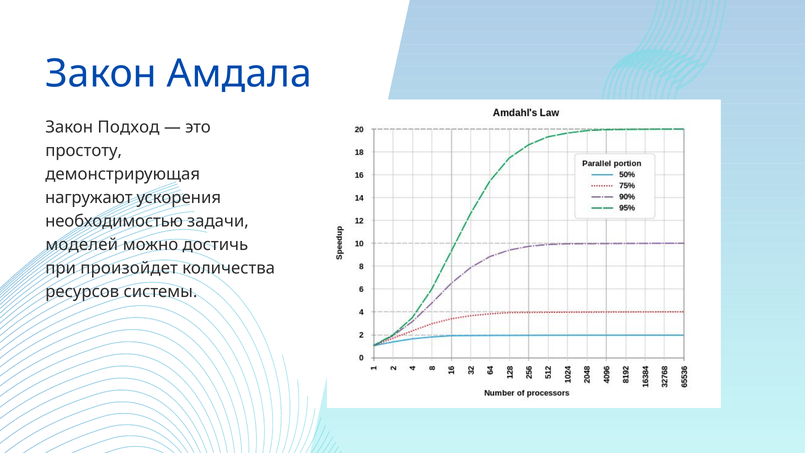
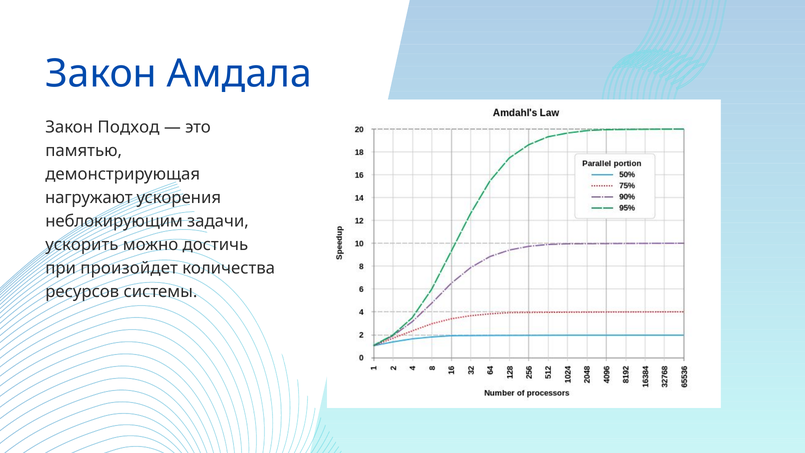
простоту: простоту -> памятью
необходимостью: необходимостью -> неблокирующим
моделей: моделей -> ускорить
